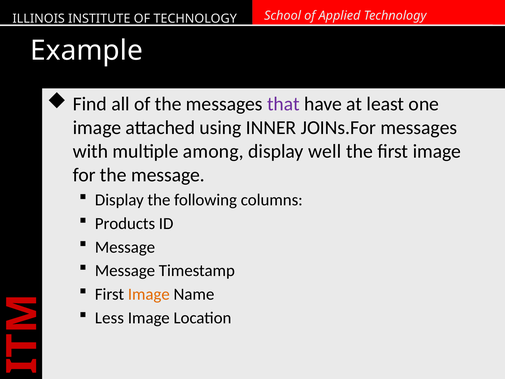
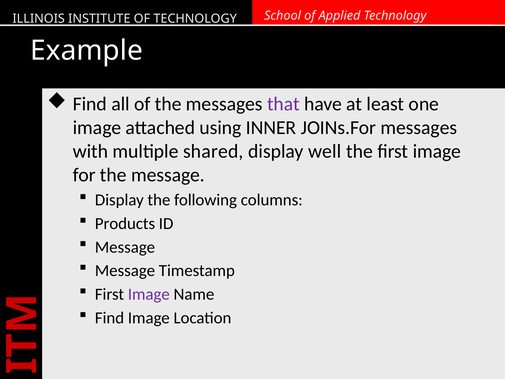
among: among -> shared
Image at (149, 294) colour: orange -> purple
Less at (109, 318): Less -> Find
